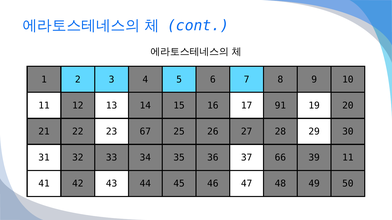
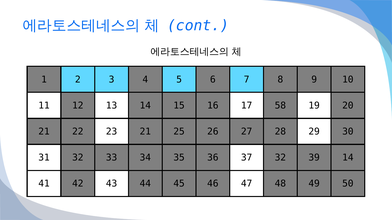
91: 91 -> 58
23 67: 67 -> 21
37 66: 66 -> 32
39 11: 11 -> 14
